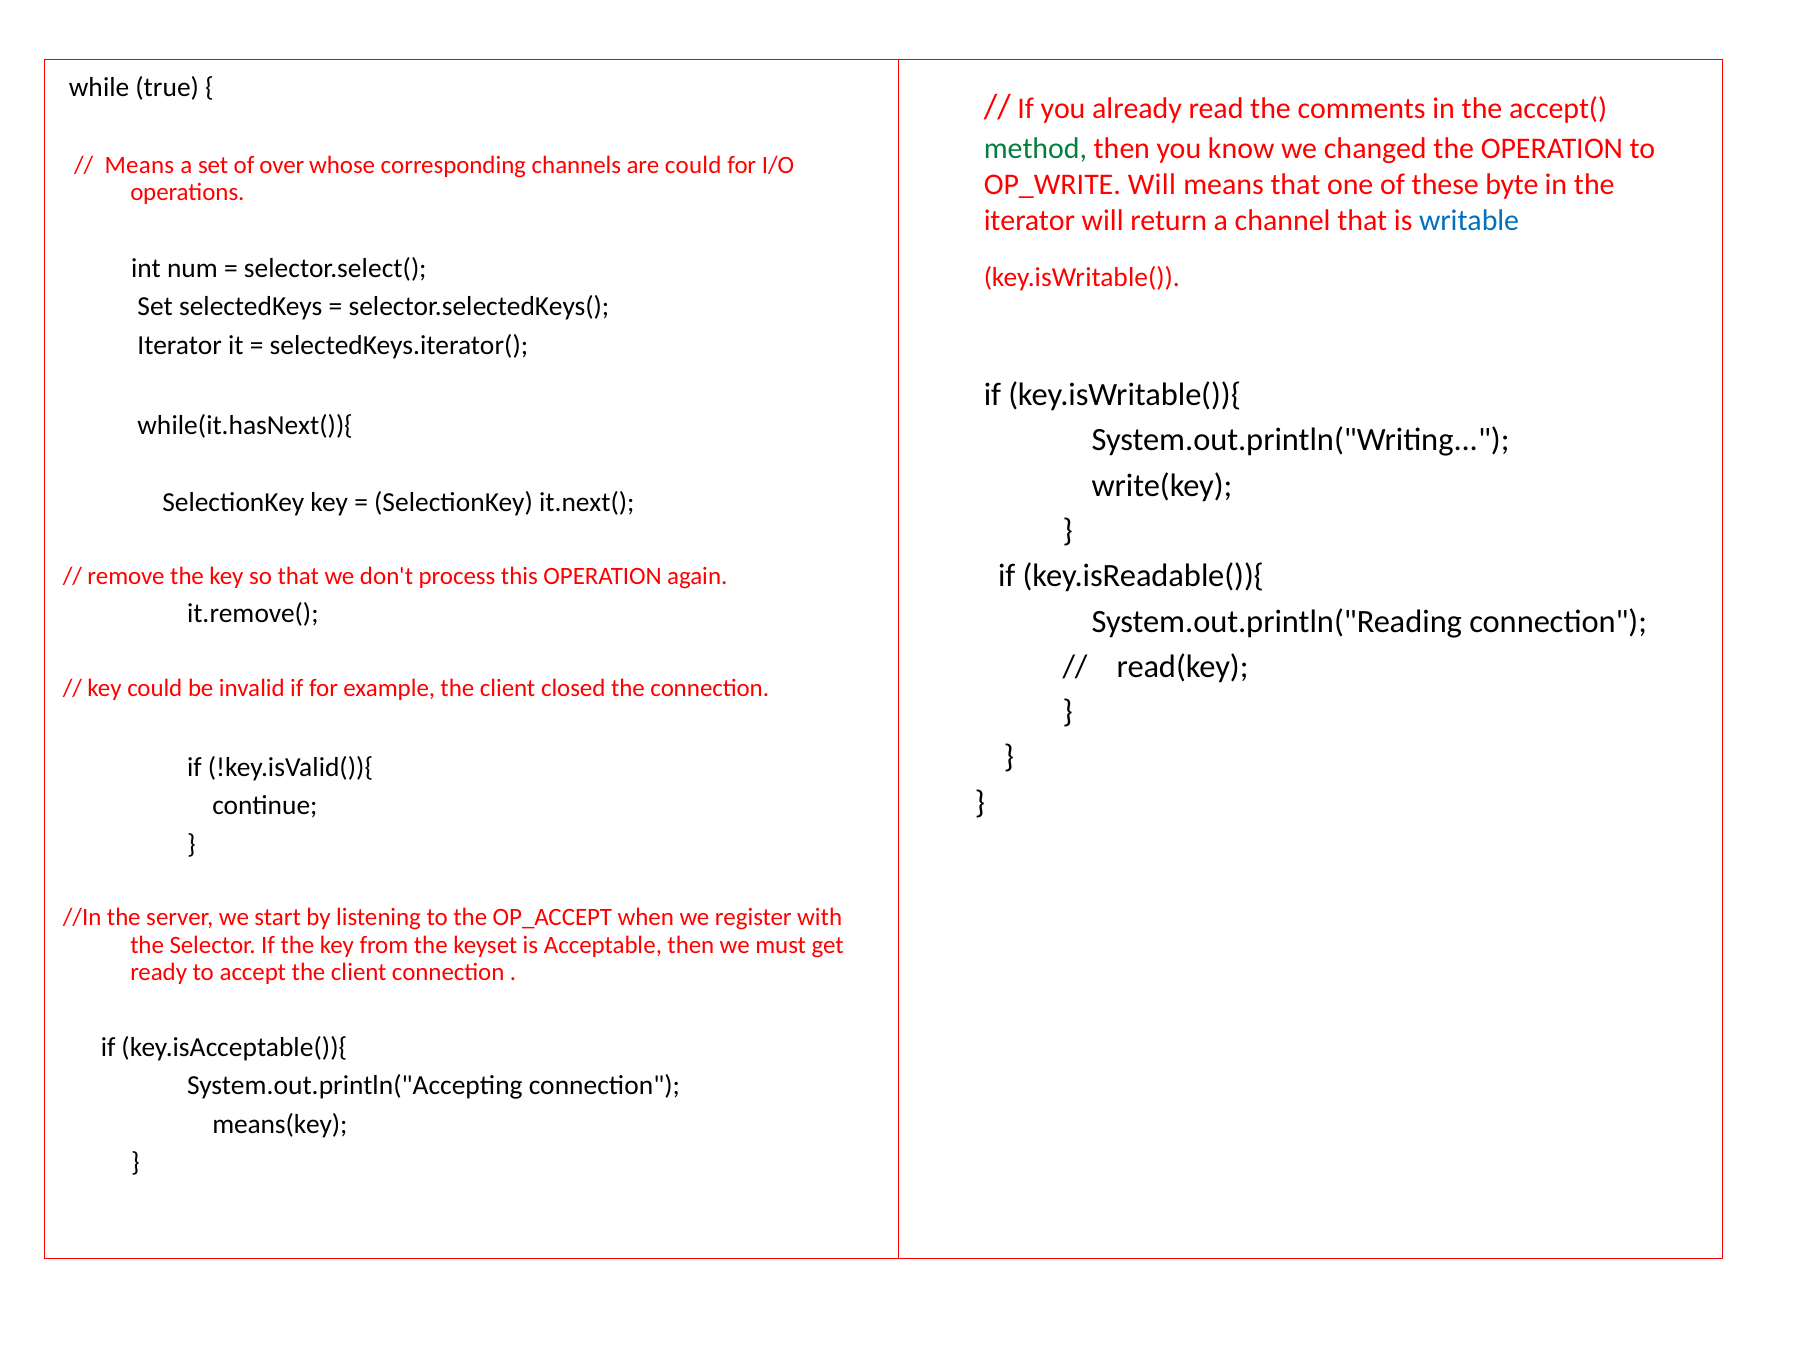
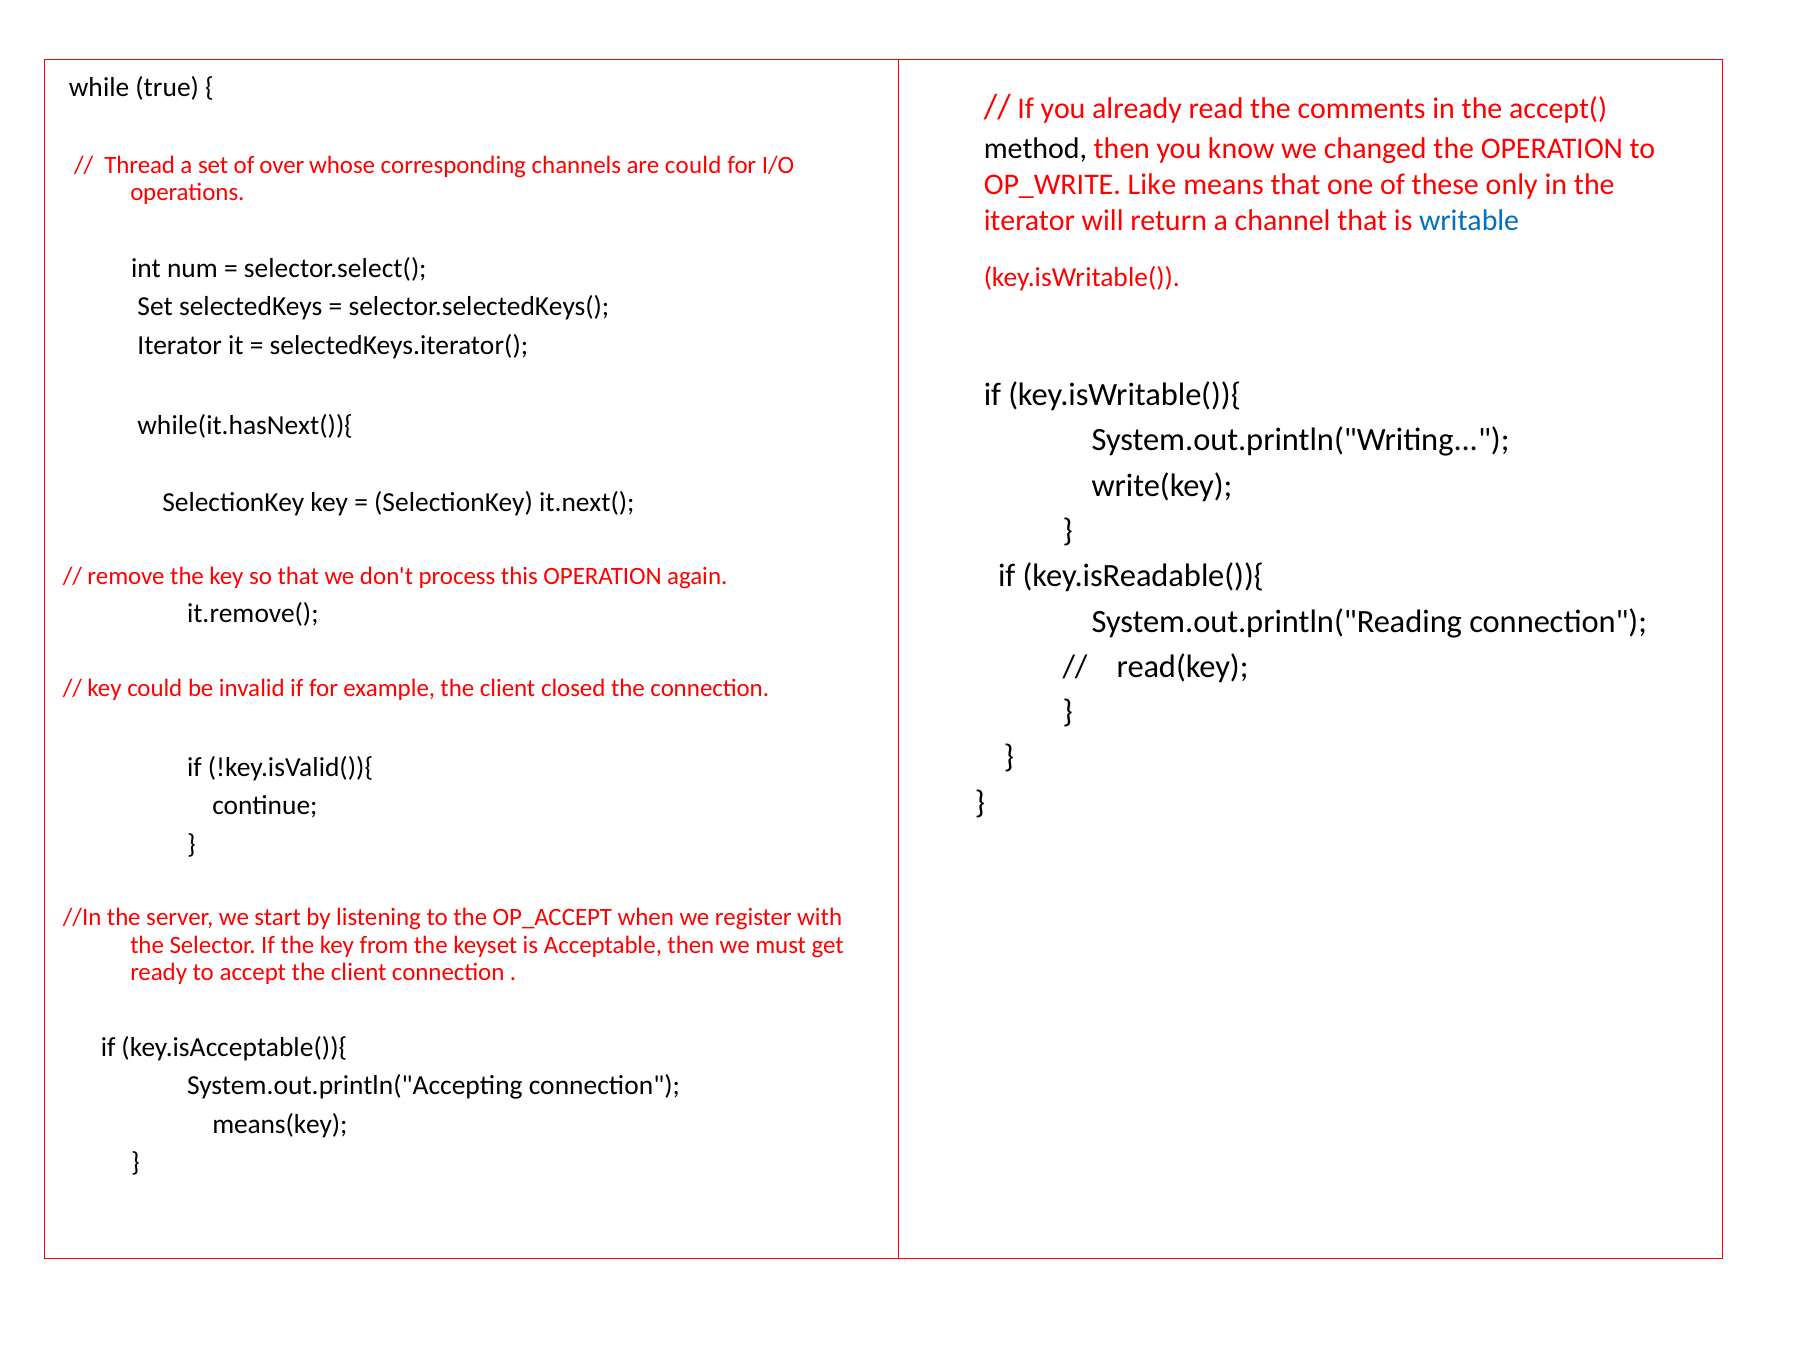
method colour: green -> black
Means at (139, 165): Means -> Thread
OP_WRITE Will: Will -> Like
byte: byte -> only
